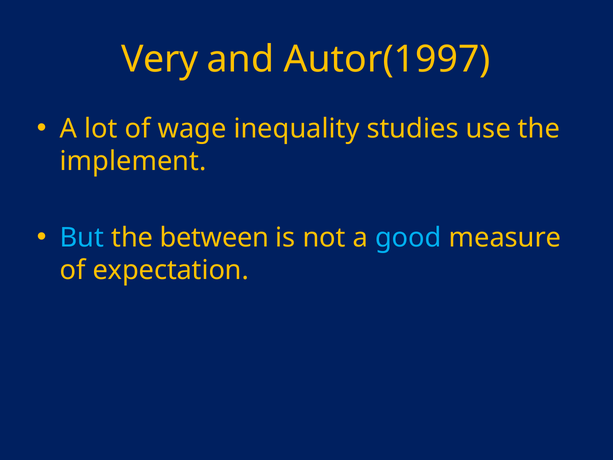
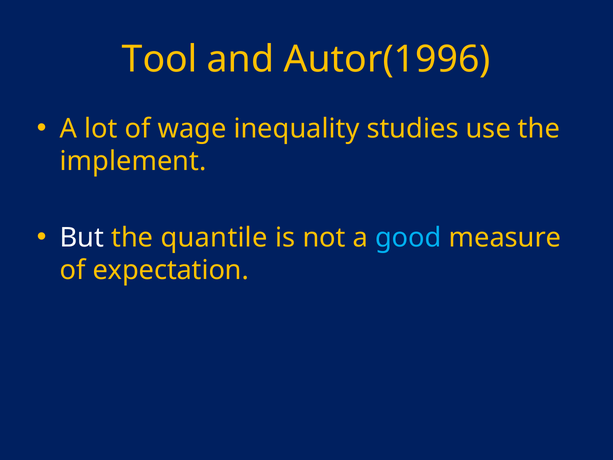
Very: Very -> Tool
Autor(1997: Autor(1997 -> Autor(1996
But colour: light blue -> white
between: between -> quantile
